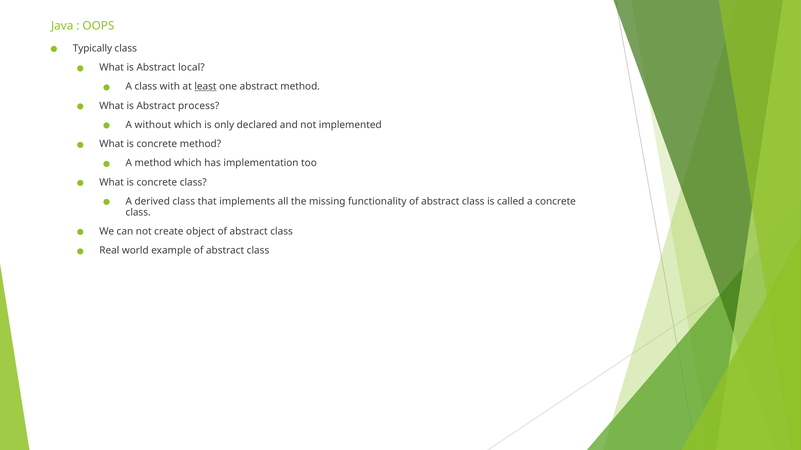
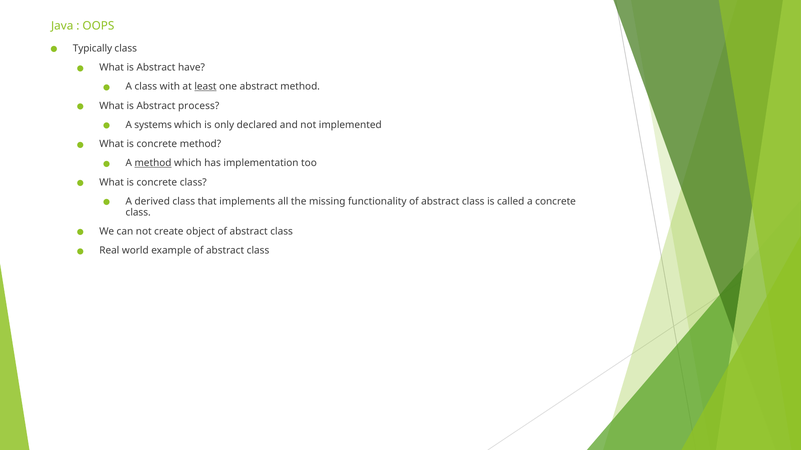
local: local -> have
without: without -> systems
method at (153, 163) underline: none -> present
